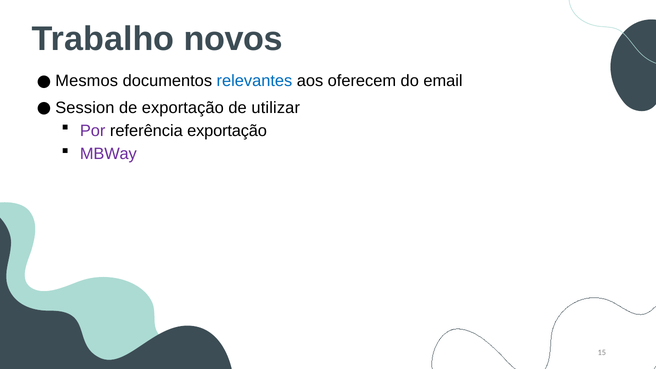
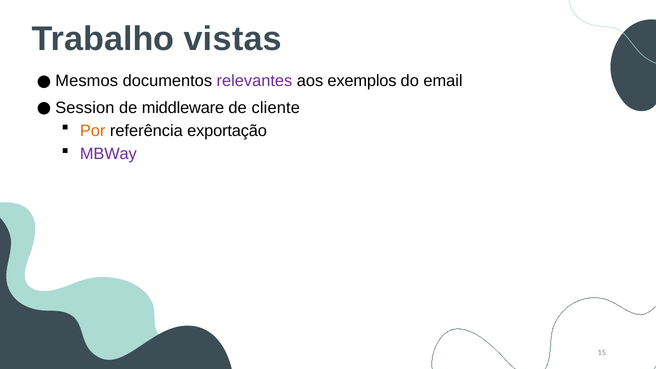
novos: novos -> vistas
relevantes colour: blue -> purple
oferecem: oferecem -> exemplos
de exportação: exportação -> middleware
utilizar: utilizar -> cliente
Por colour: purple -> orange
